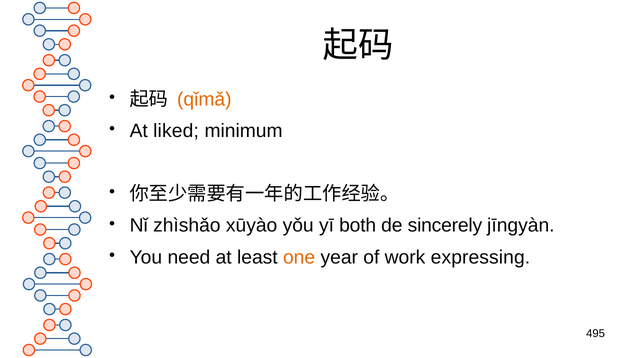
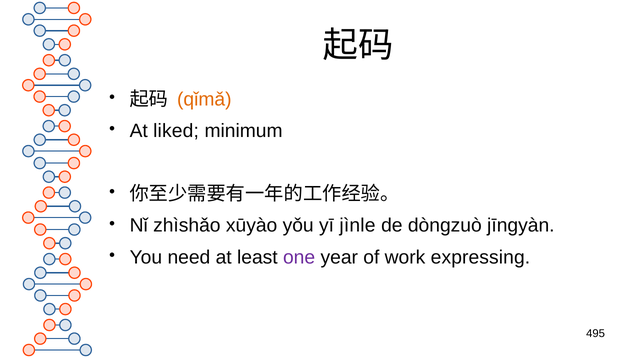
both: both -> jìnle
sincerely: sincerely -> dòngzuò
one colour: orange -> purple
